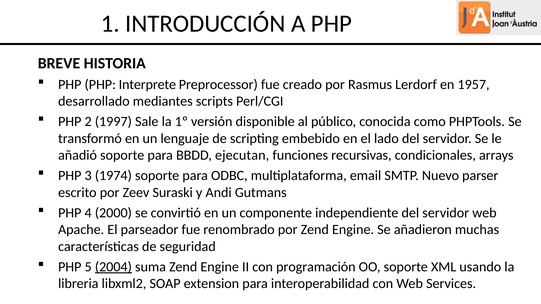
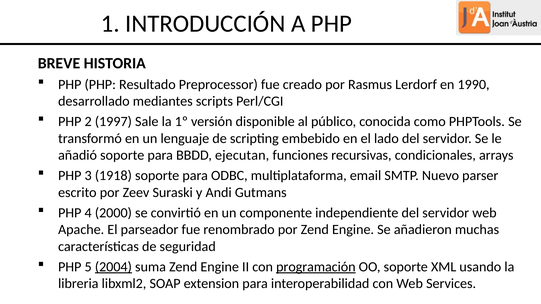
Interprete: Interprete -> Resultado
1957: 1957 -> 1990
1974: 1974 -> 1918
programación underline: none -> present
